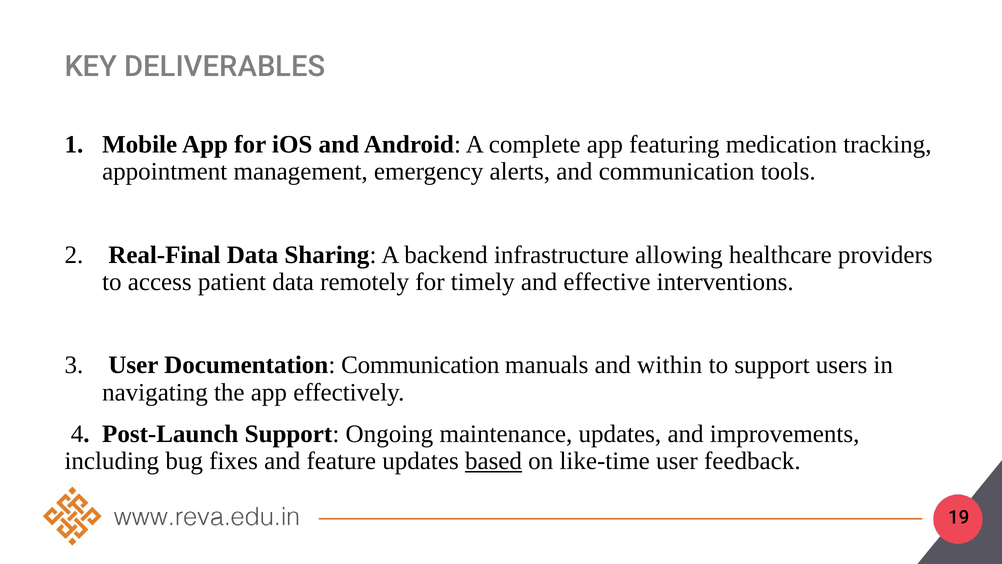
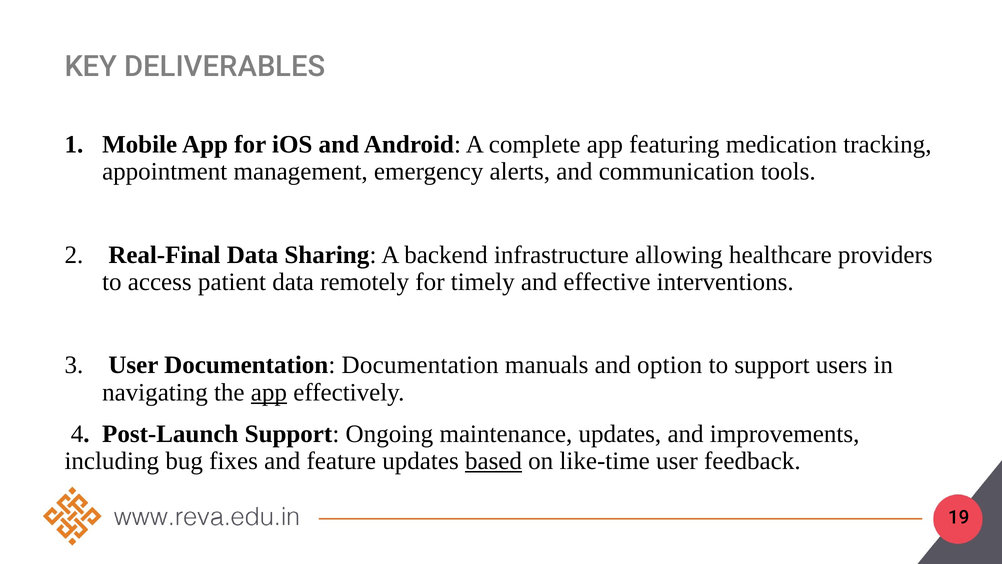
Documentation Communication: Communication -> Documentation
within: within -> option
app at (269, 392) underline: none -> present
